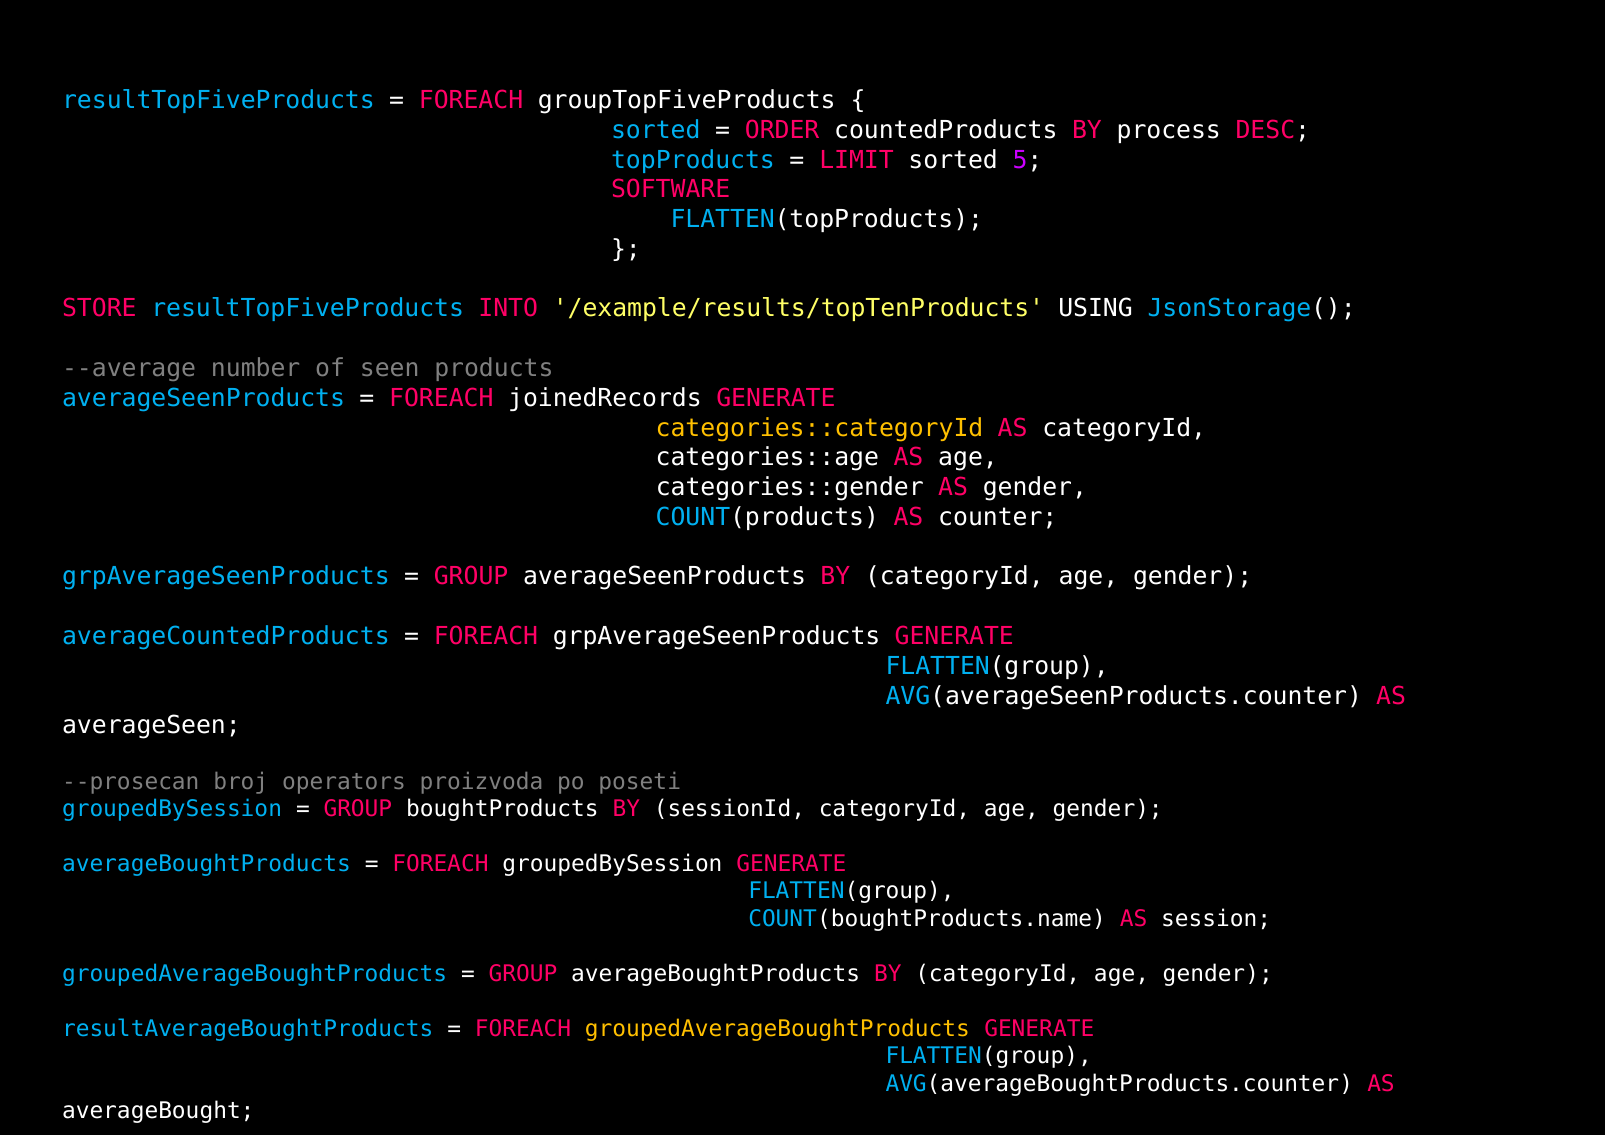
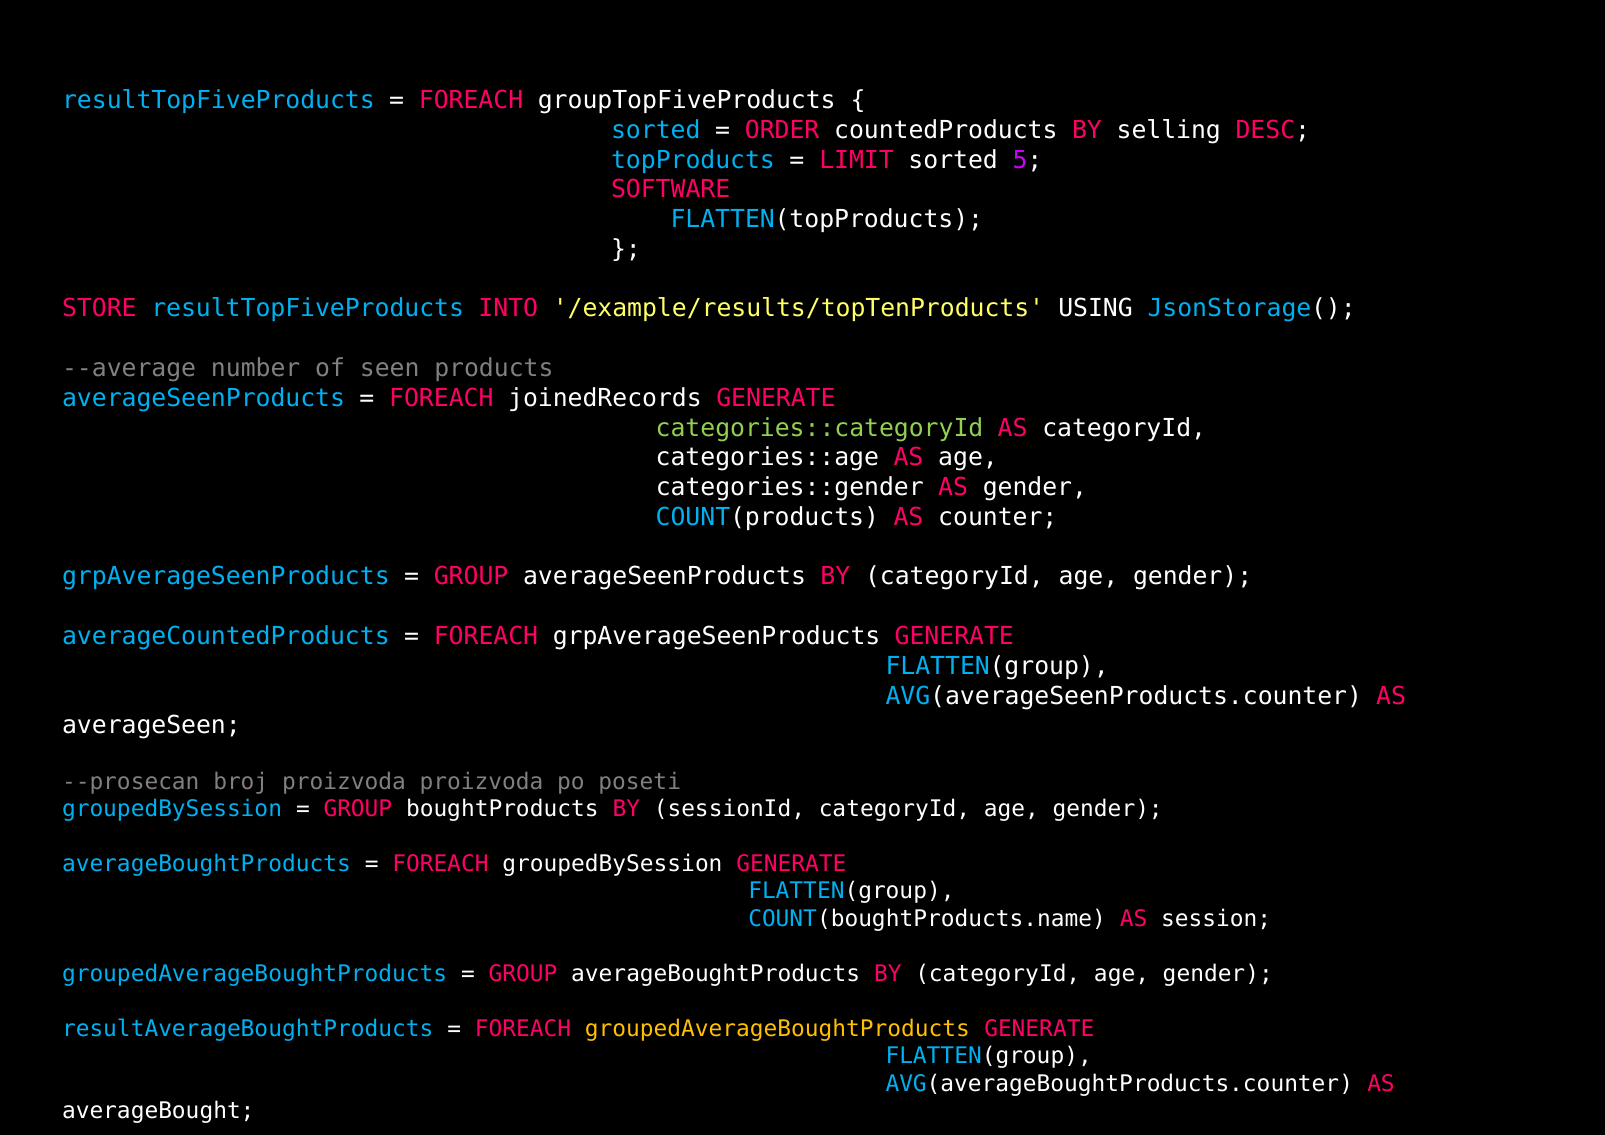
process: process -> selling
categories::categoryId colour: yellow -> light green
broj operators: operators -> proizvoda
